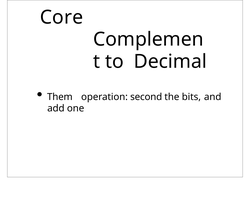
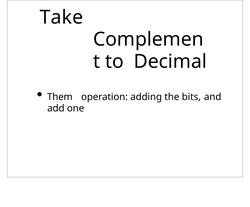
Core: Core -> Take
second: second -> adding
